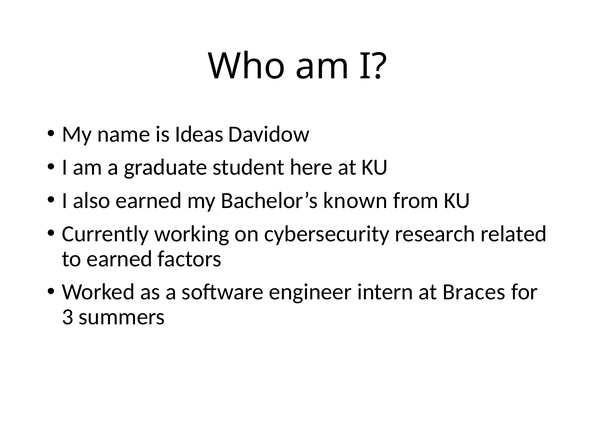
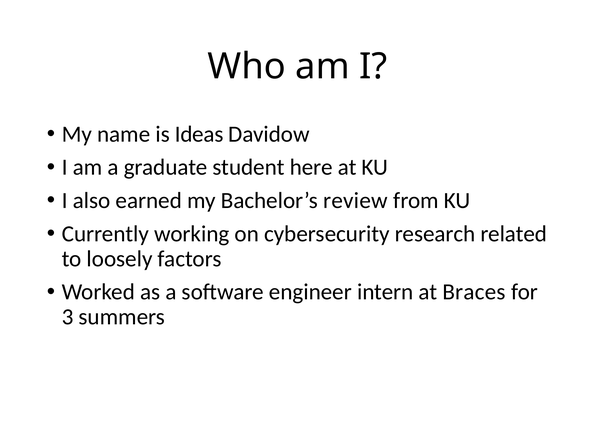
known: known -> review
to earned: earned -> loosely
